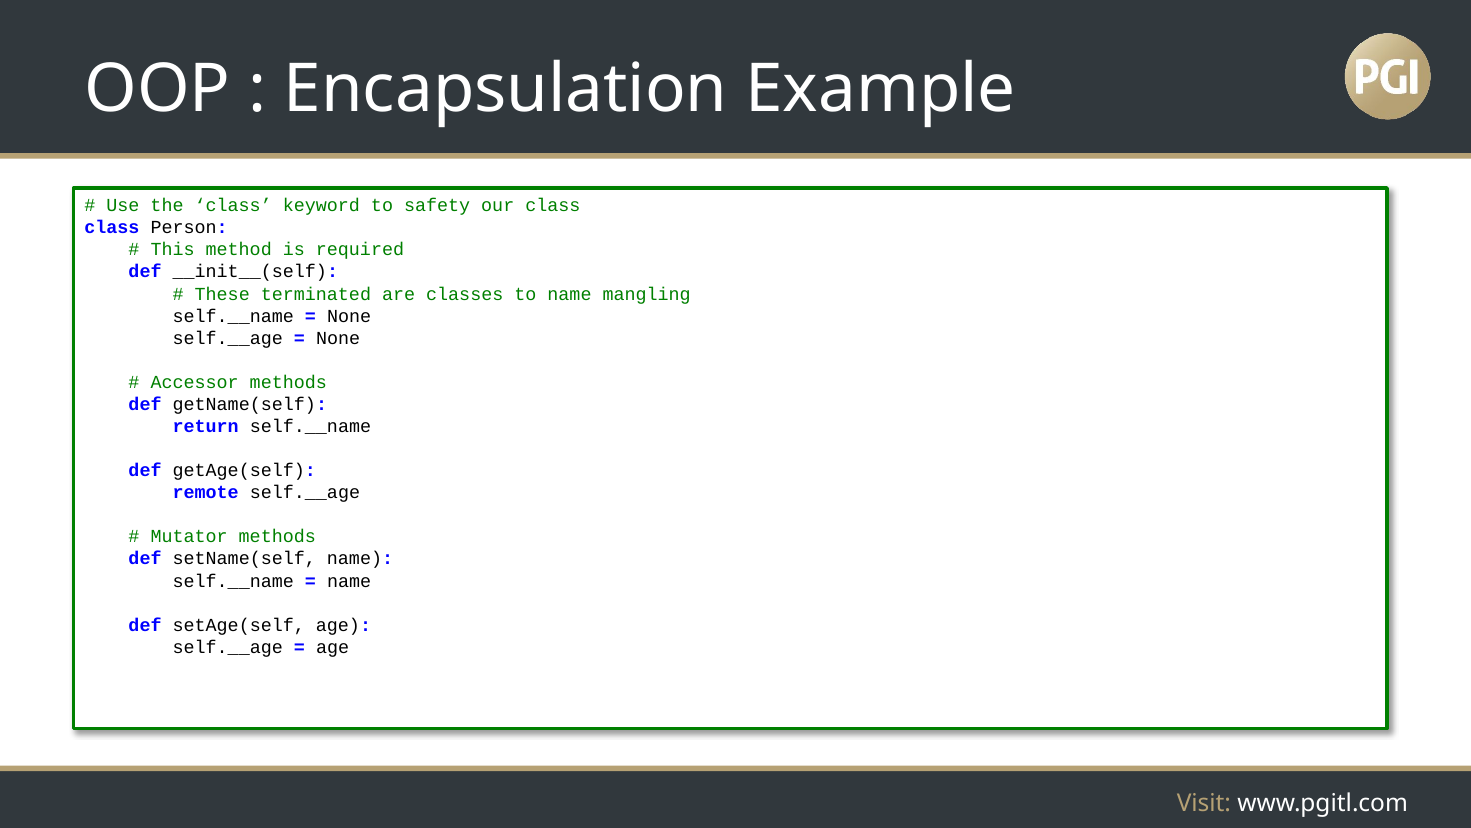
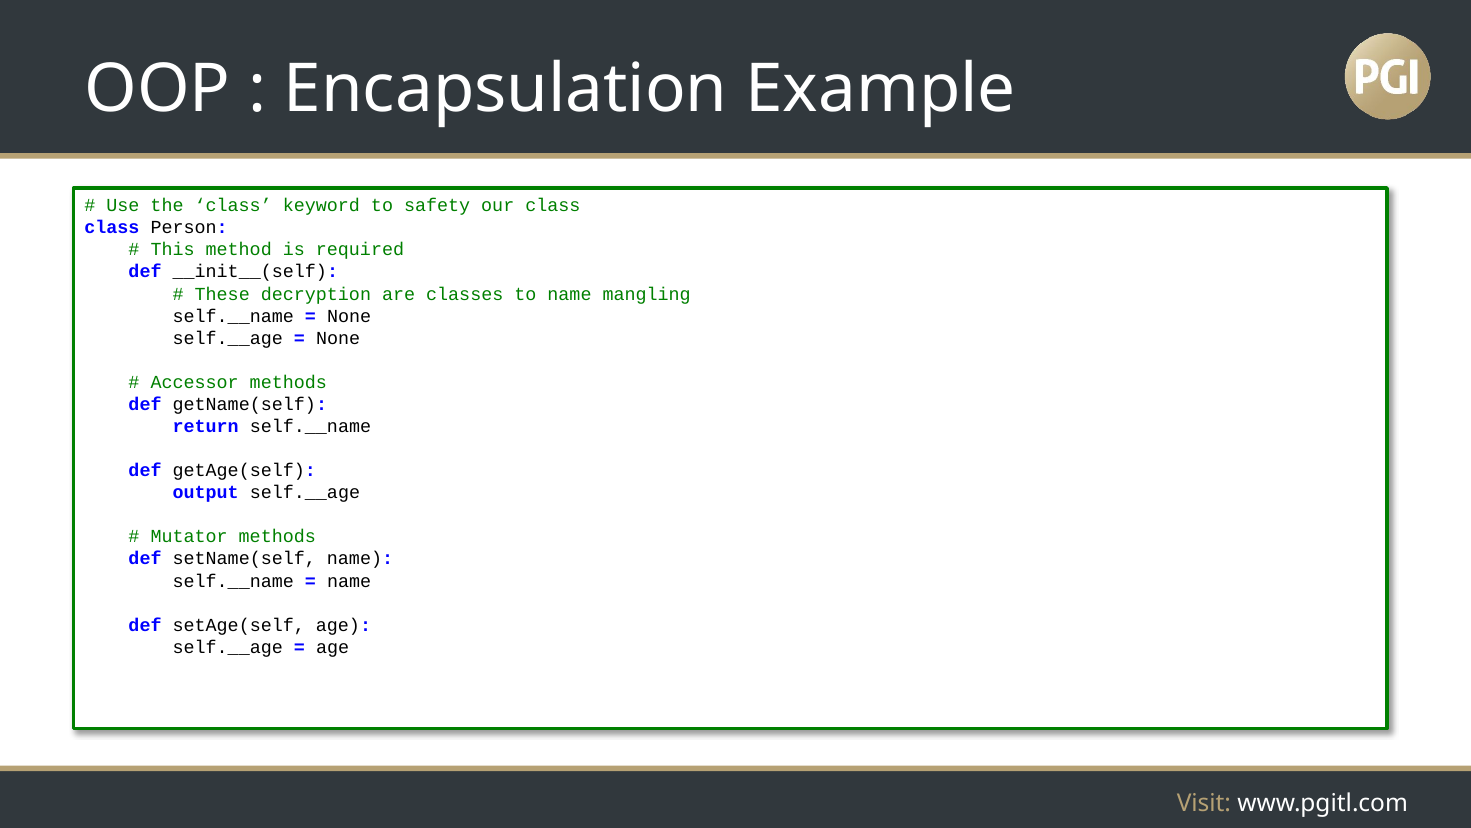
terminated: terminated -> decryption
remote: remote -> output
